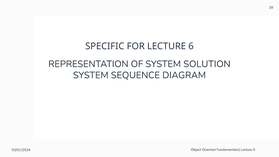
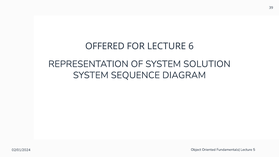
SPECIFIC: SPECIFIC -> OFFERED
